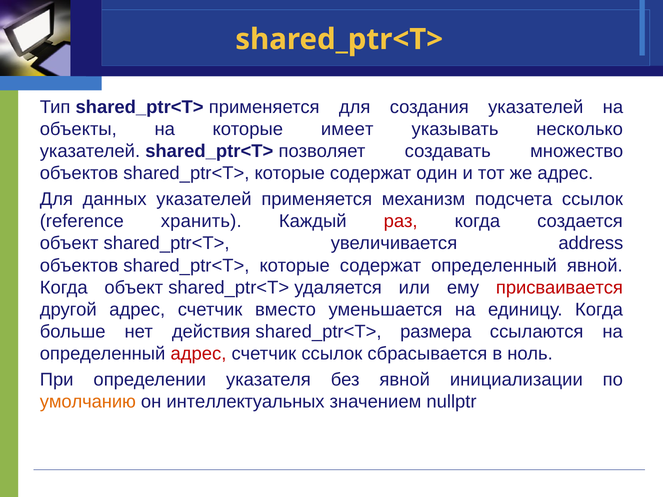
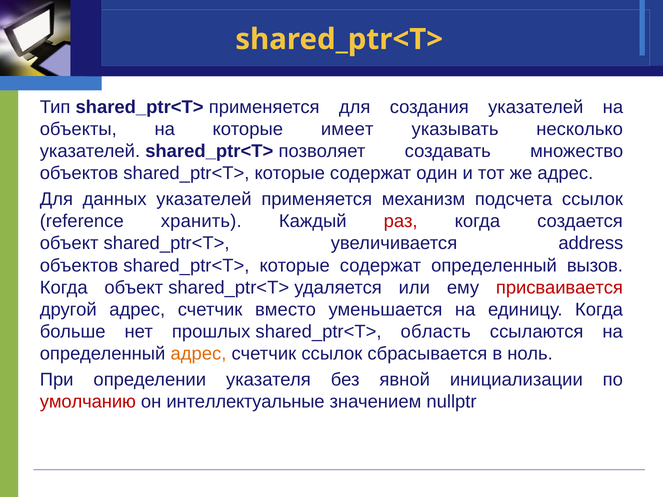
определенный явной: явной -> вызов
действия: действия -> прошлых
размера: размера -> область
адрес at (199, 354) colour: red -> orange
умолчанию colour: orange -> red
интеллектуальных: интеллектуальных -> интеллектуальные
